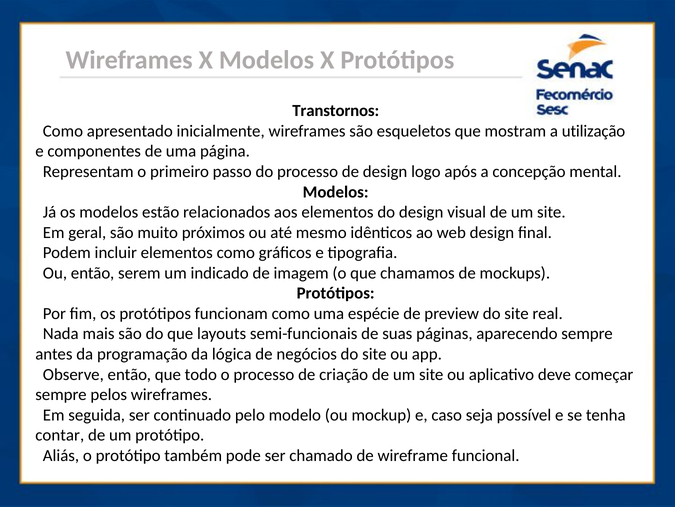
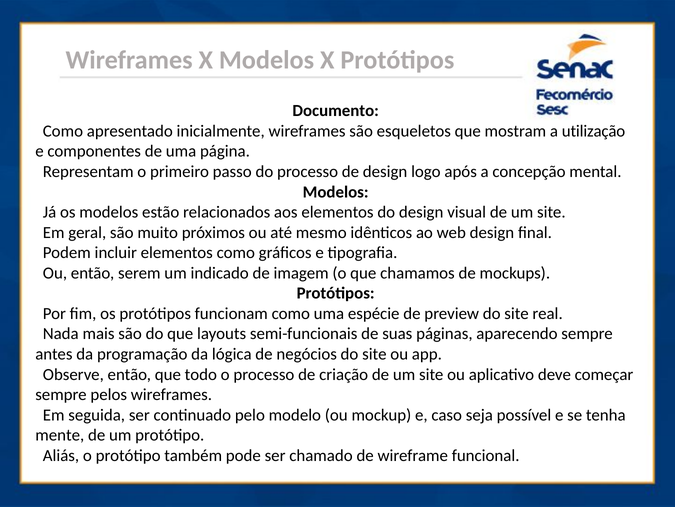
Transtornos: Transtornos -> Documento
contar: contar -> mente
